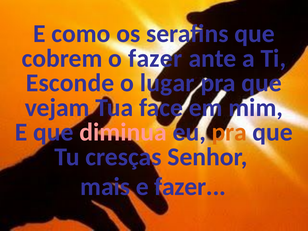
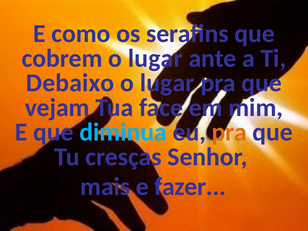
cobrem o fazer: fazer -> lugar
Esconde: Esconde -> Debaixo
diminua colour: pink -> light blue
